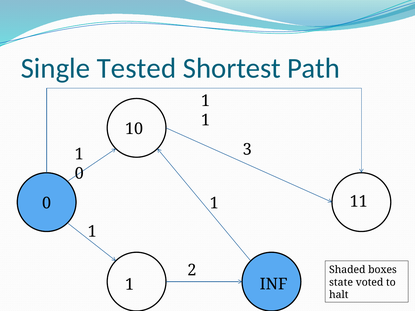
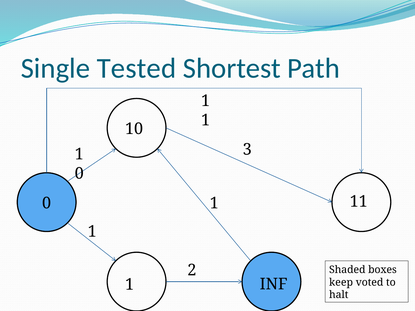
state: state -> keep
